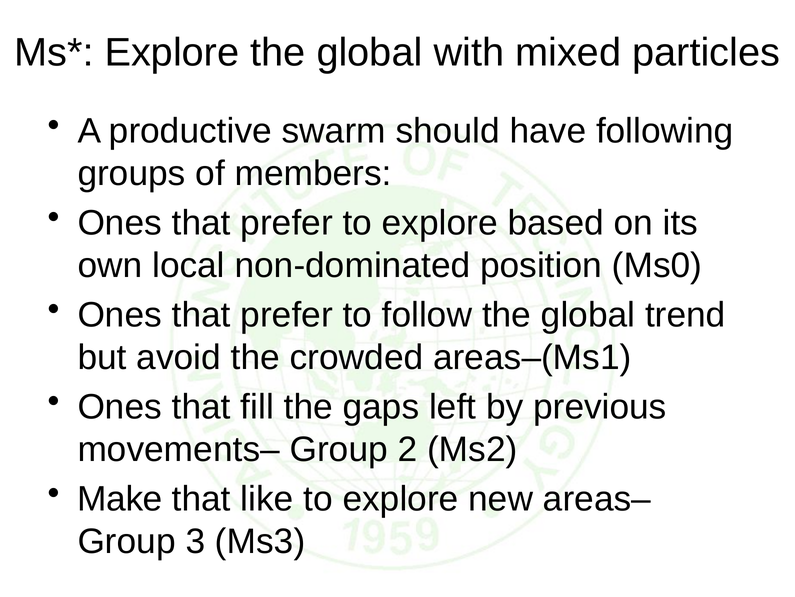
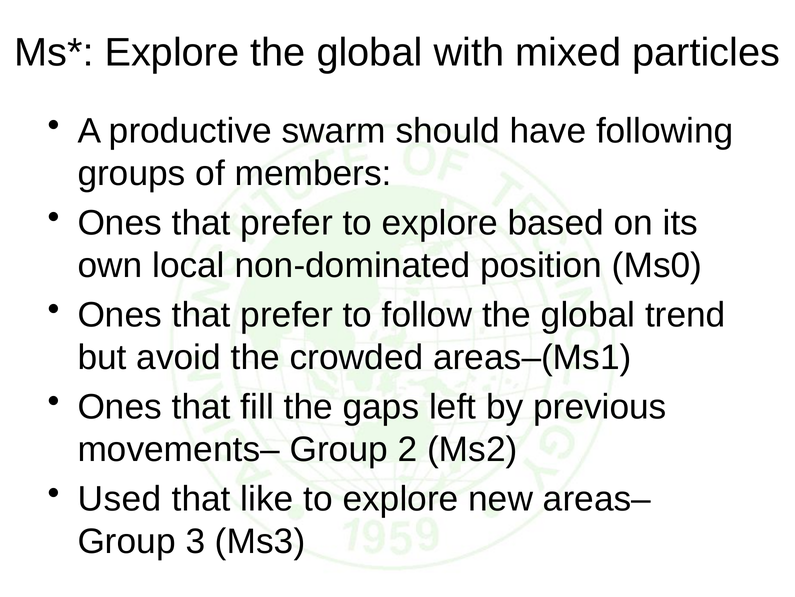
Make: Make -> Used
